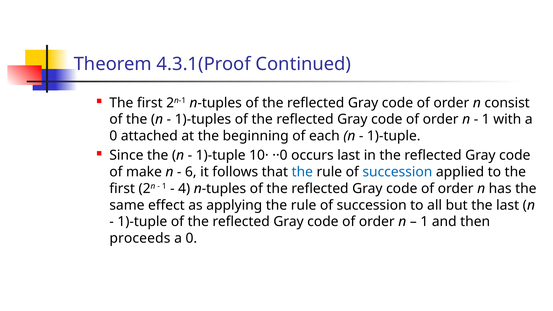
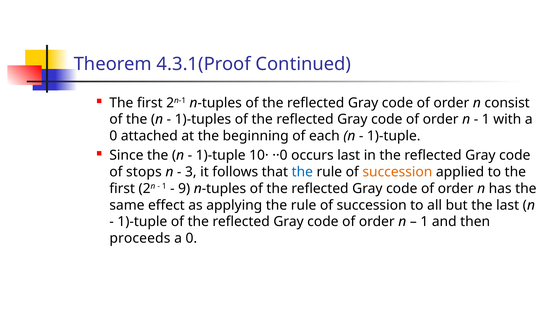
make: make -> stops
6: 6 -> 3
succession at (397, 172) colour: blue -> orange
4: 4 -> 9
